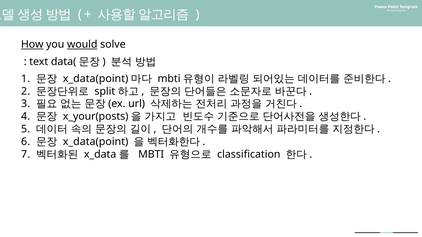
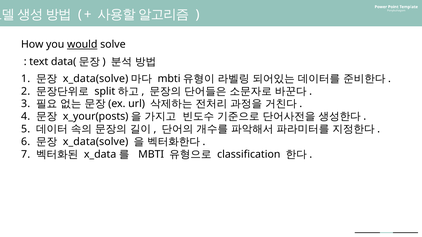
How underline: present -> none
x_data(point at (96, 79): x_data(point -> x_data(solve
x_data(point at (96, 142): x_data(point -> x_data(solve
